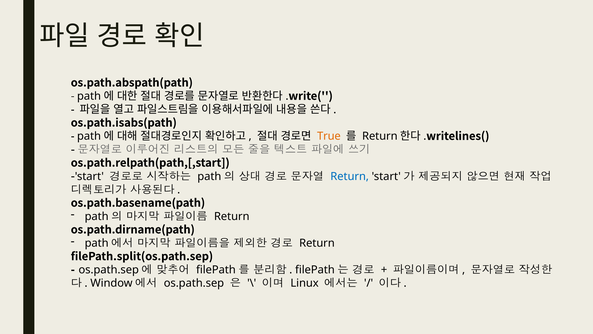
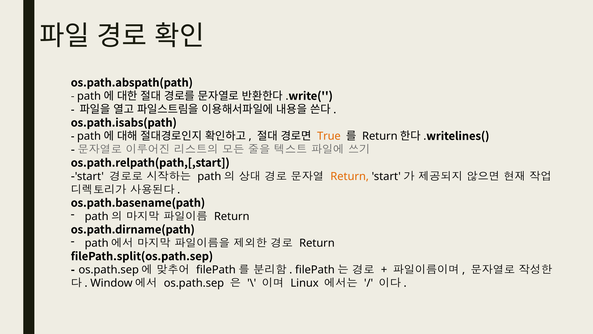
Return at (350, 176) colour: blue -> orange
